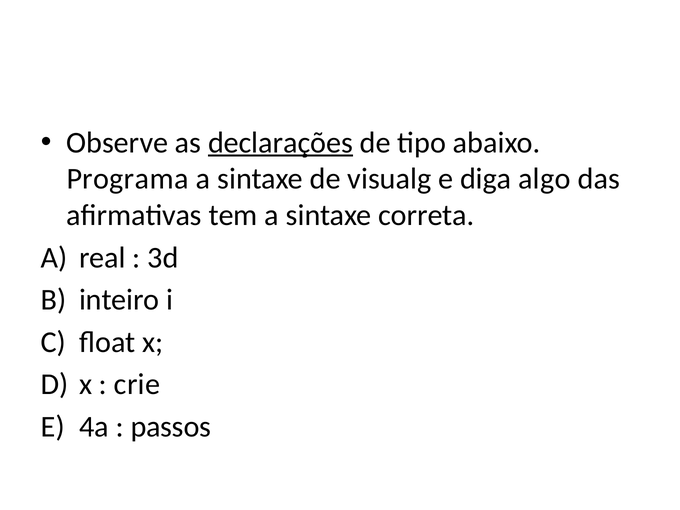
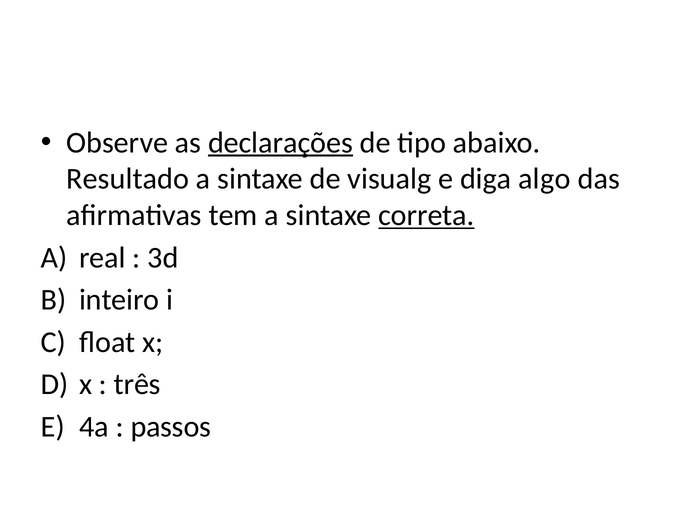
Programa: Programa -> Resultado
correta underline: none -> present
crie: crie -> três
